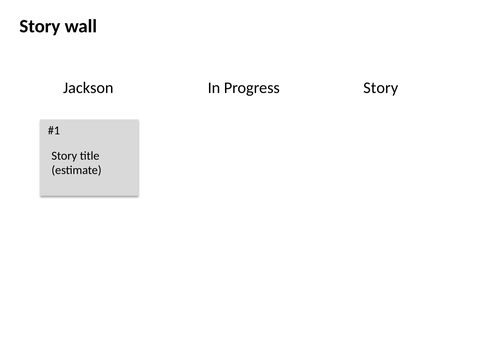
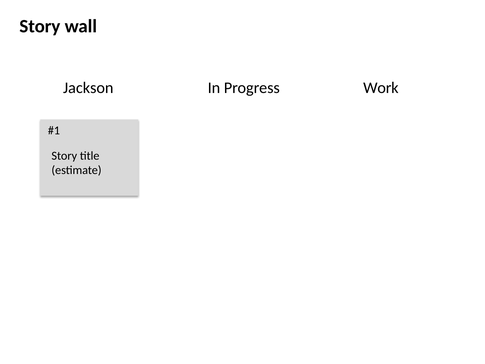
Progress Story: Story -> Work
